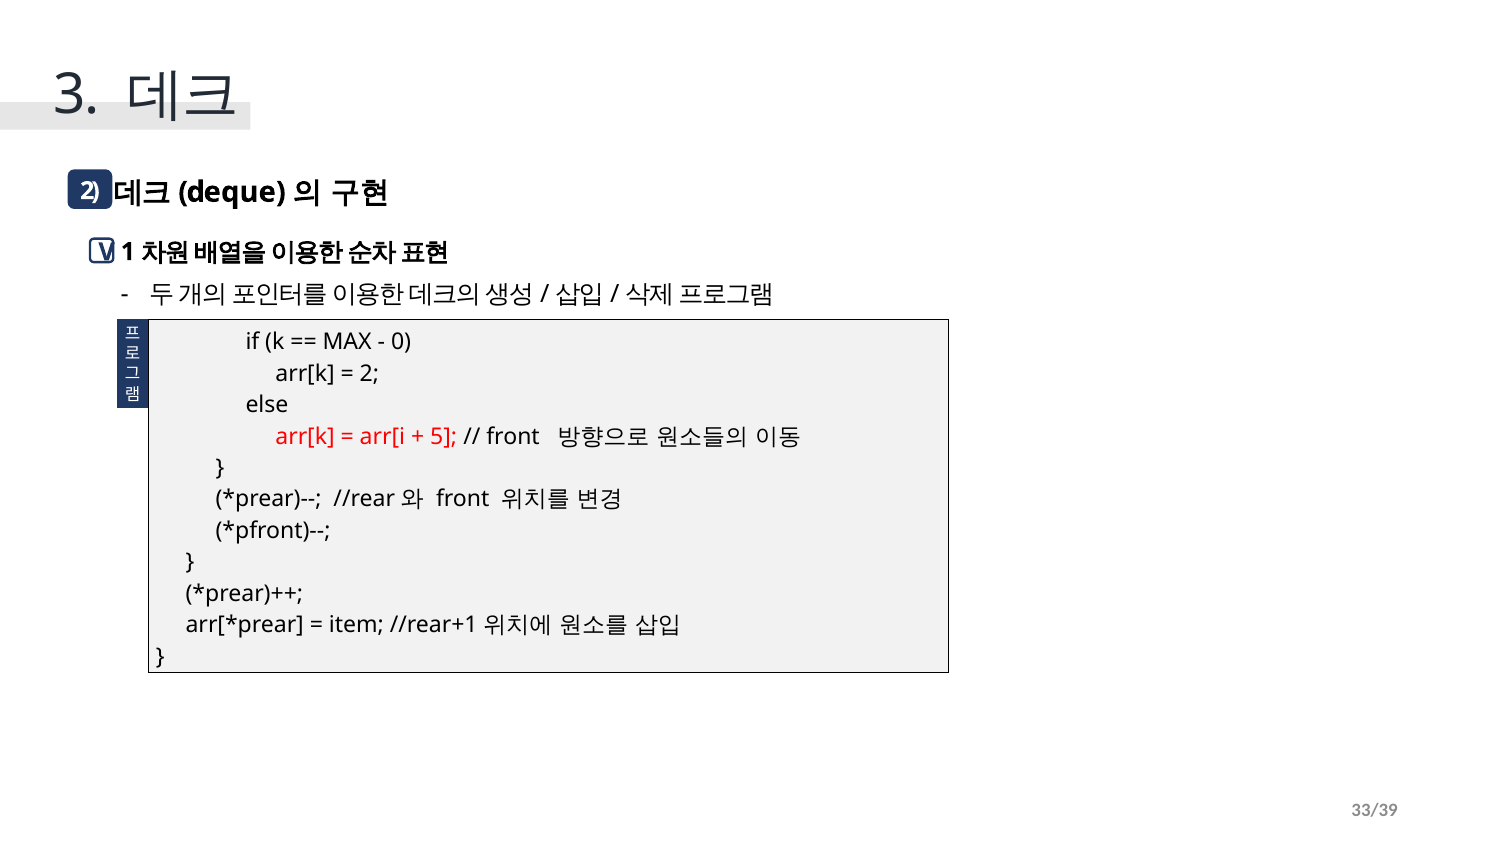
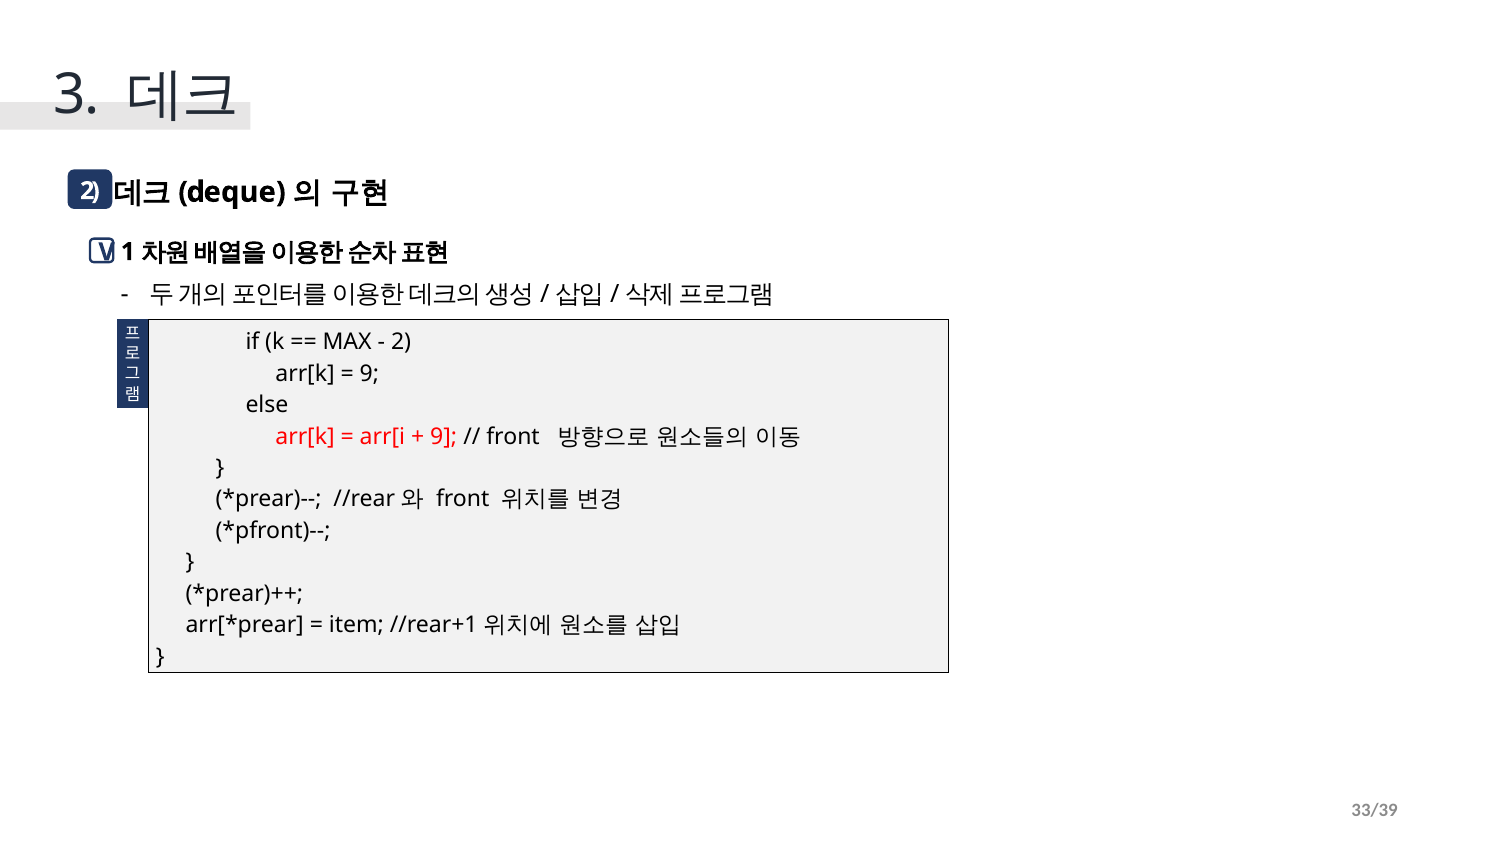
0 at (401, 342): 0 -> 2
2 at (369, 374): 2 -> 9
5 at (444, 436): 5 -> 9
